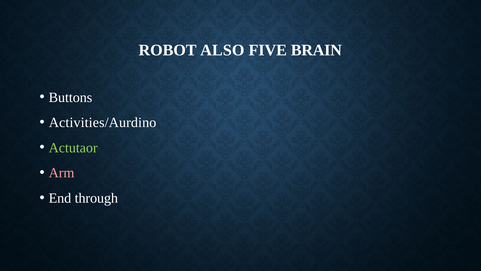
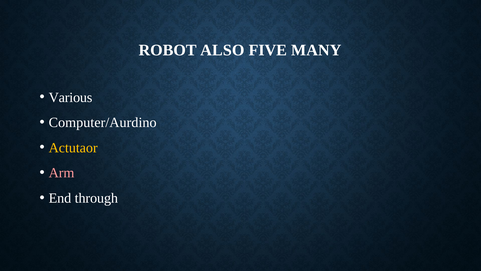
BRAIN: BRAIN -> MANY
Buttons: Buttons -> Various
Activities/Aurdino: Activities/Aurdino -> Computer/Aurdino
Actutaor colour: light green -> yellow
